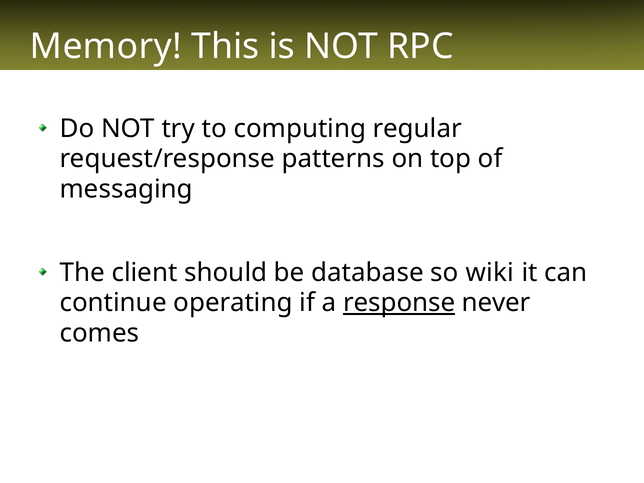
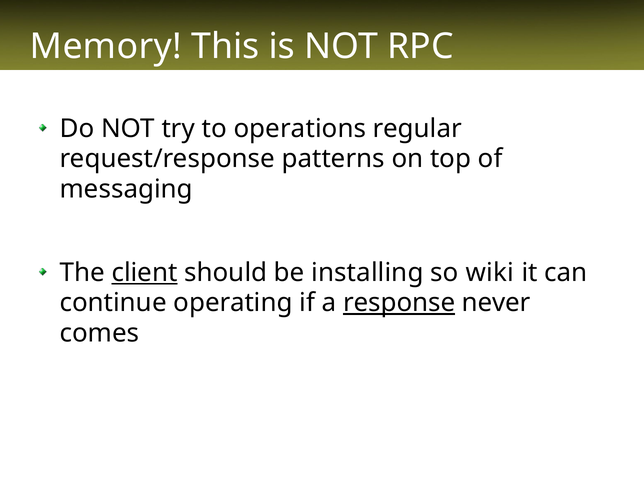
computing: computing -> operations
client underline: none -> present
database: database -> installing
